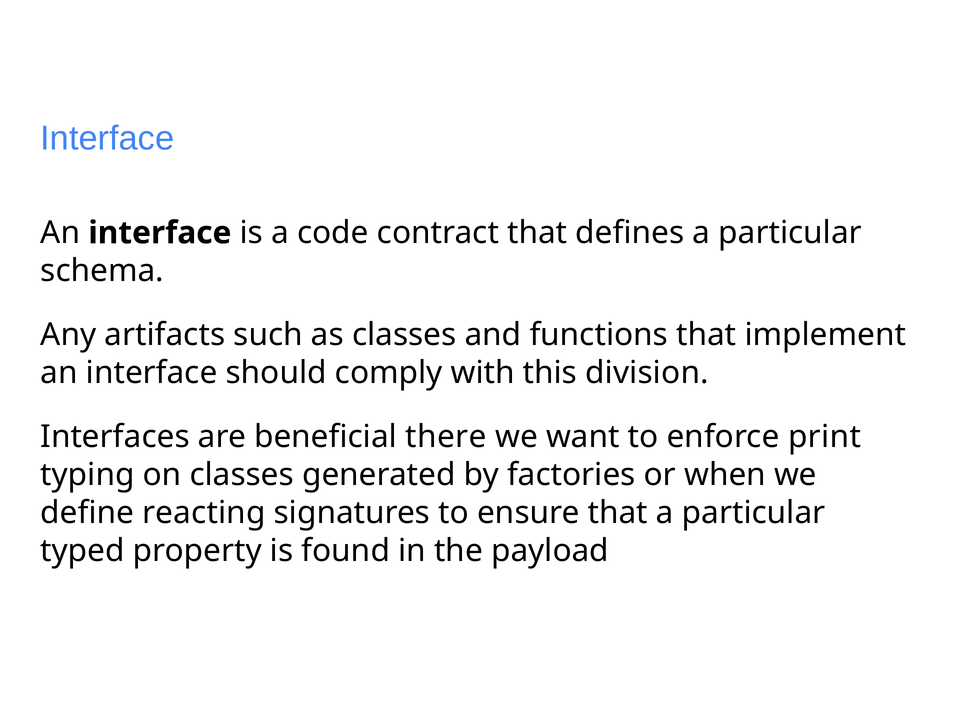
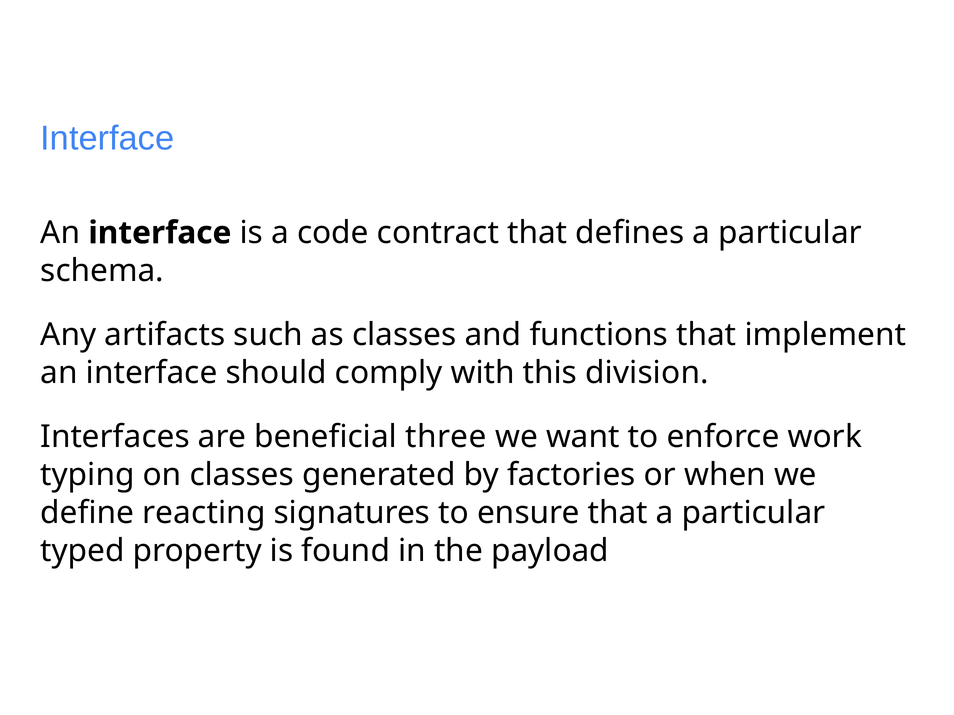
there: there -> three
print: print -> work
